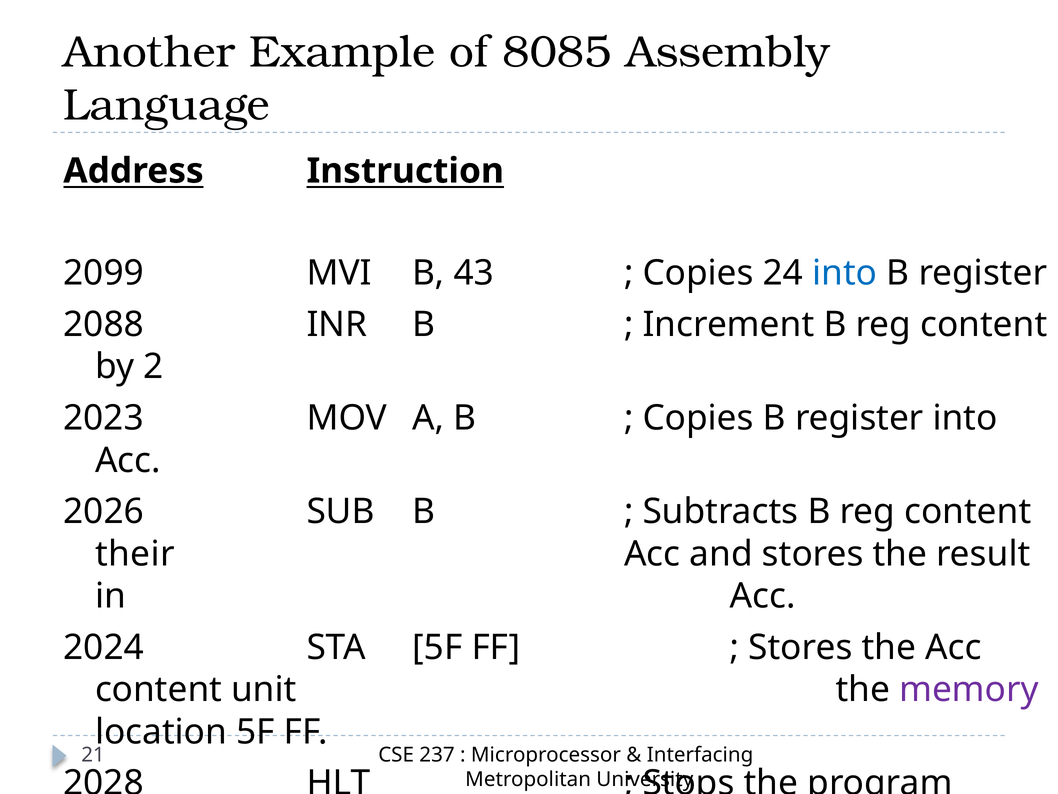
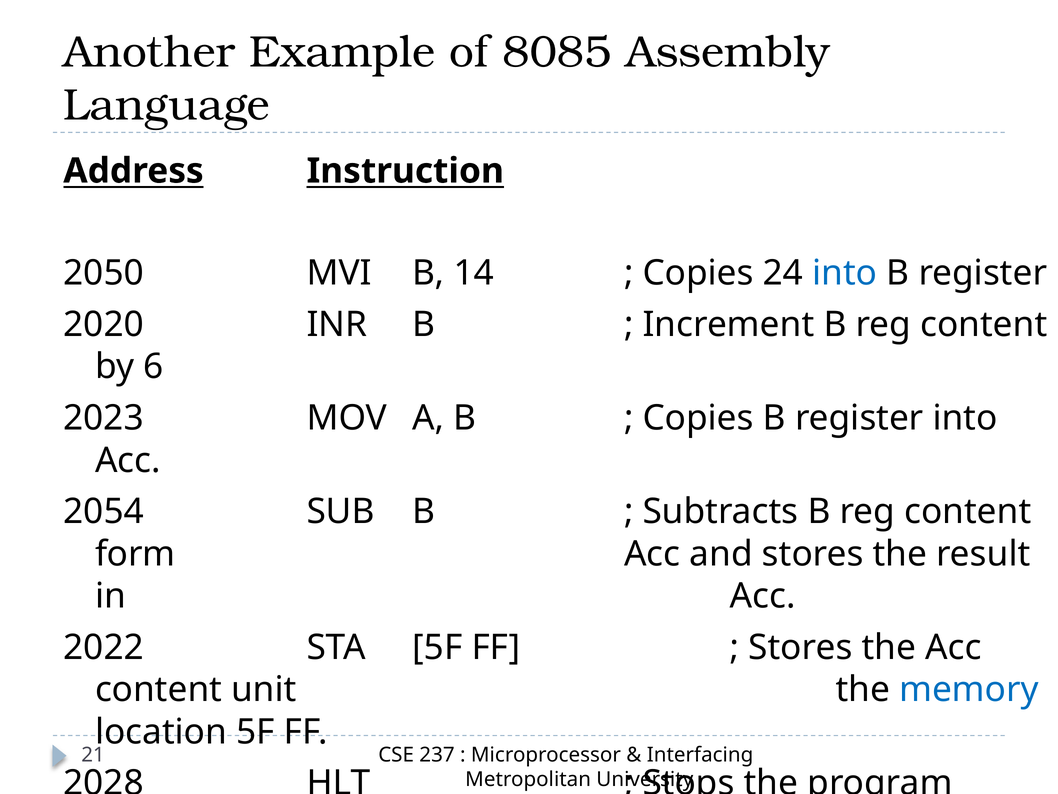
2099: 2099 -> 2050
43: 43 -> 14
2088: 2088 -> 2020
2: 2 -> 6
2026: 2026 -> 2054
their: their -> form
2024: 2024 -> 2022
memory colour: purple -> blue
